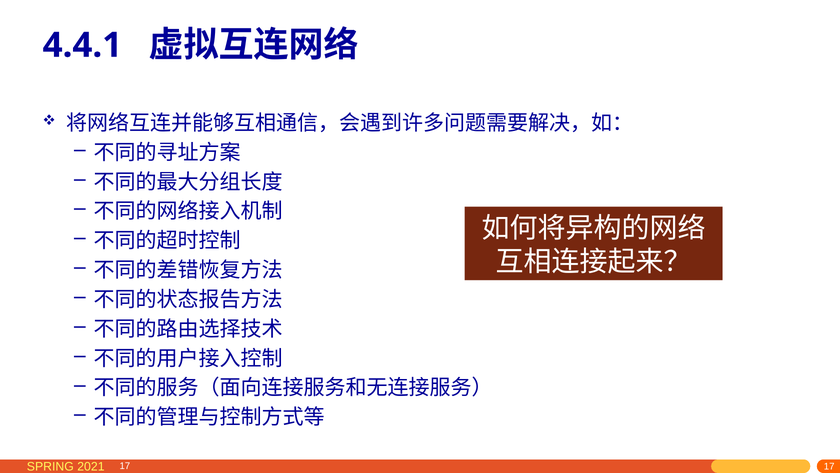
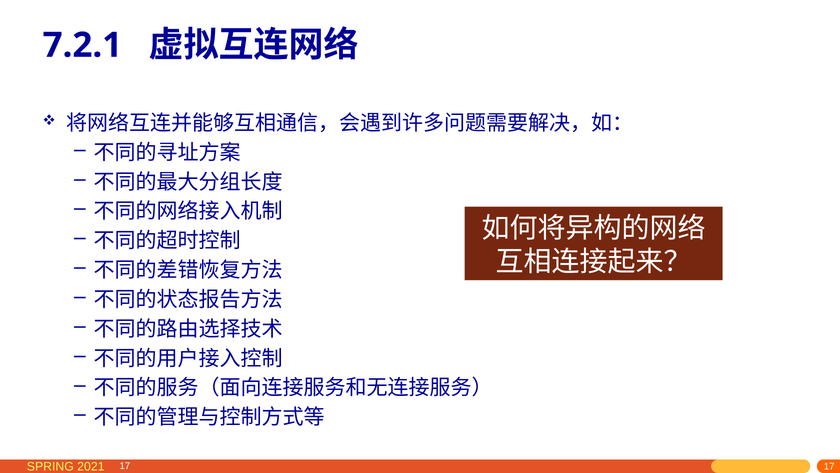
4.4.1: 4.4.1 -> 7.2.1
